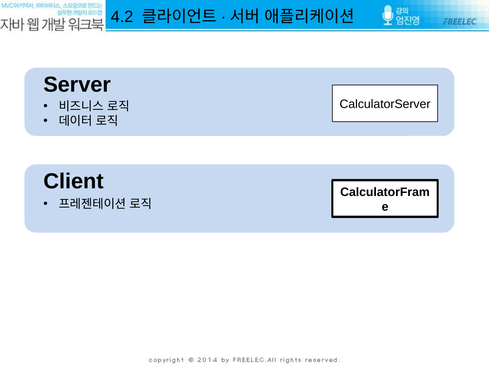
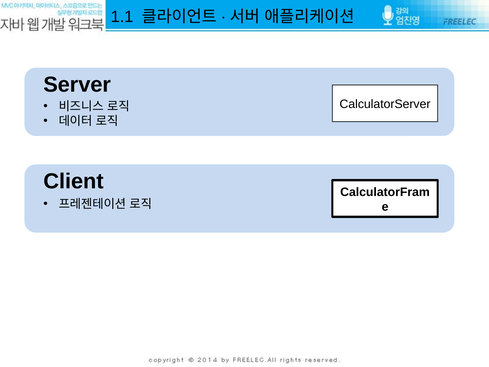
4.2: 4.2 -> 1.1
